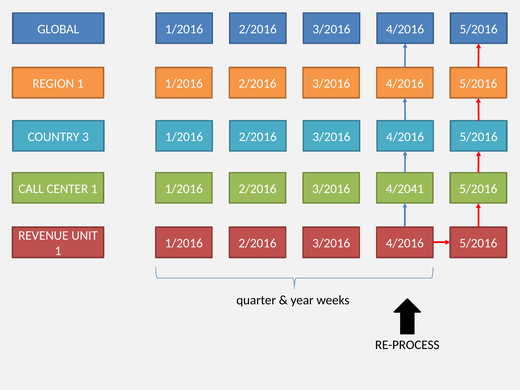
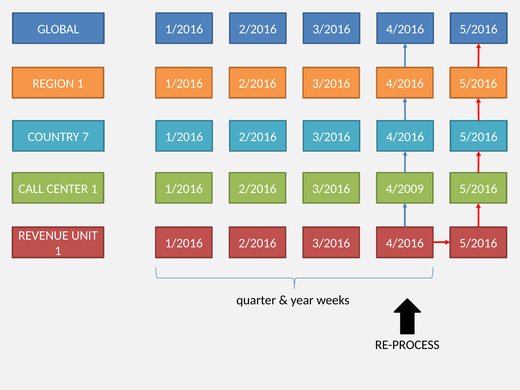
3: 3 -> 7
4/2041: 4/2041 -> 4/2009
